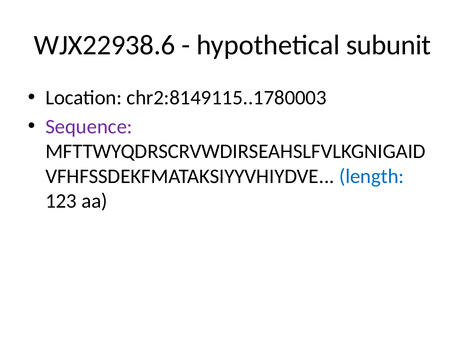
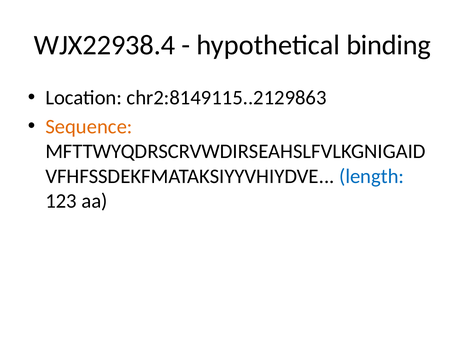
WJX22938.6: WJX22938.6 -> WJX22938.4
subunit: subunit -> binding
chr2:8149115..1780003: chr2:8149115..1780003 -> chr2:8149115..2129863
Sequence colour: purple -> orange
